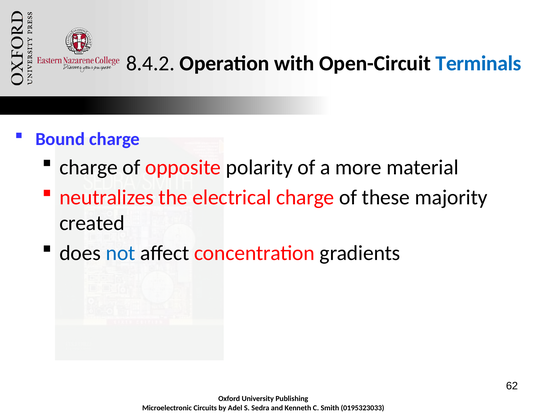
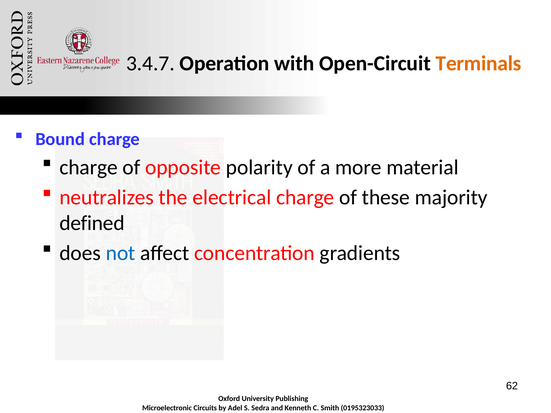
8.4.2: 8.4.2 -> 3.4.7
Terminals colour: blue -> orange
created: created -> defined
